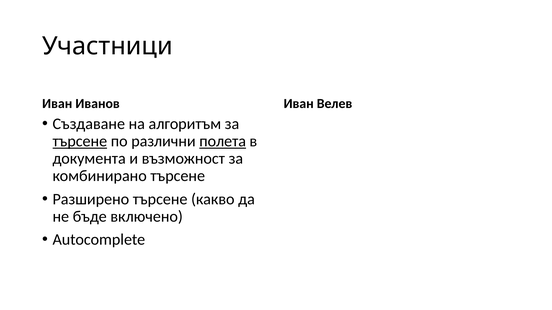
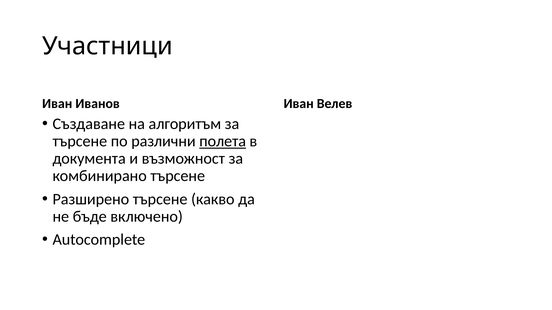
търсене at (80, 141) underline: present -> none
